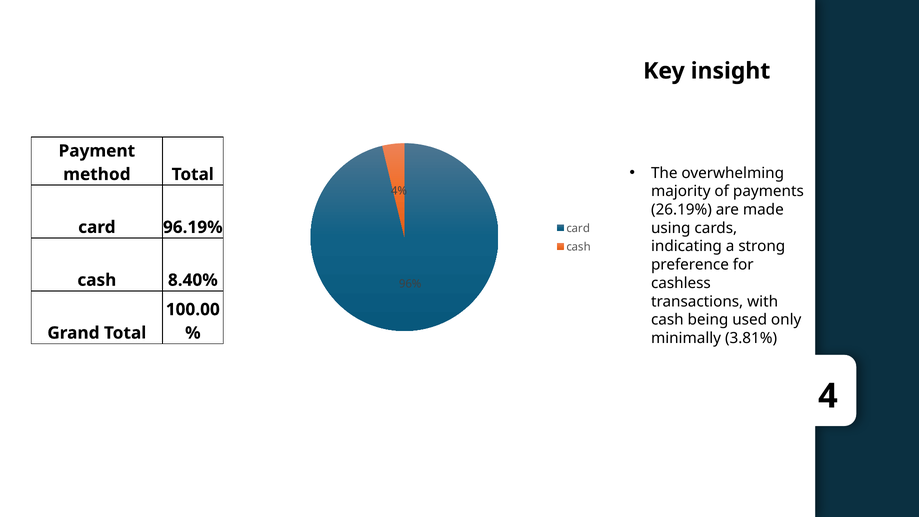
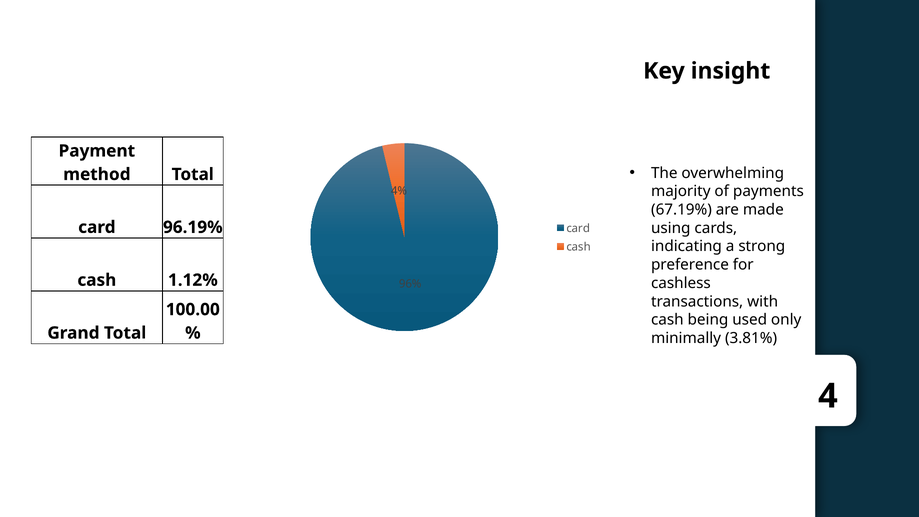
26.19%: 26.19% -> 67.19%
8.40%: 8.40% -> 1.12%
